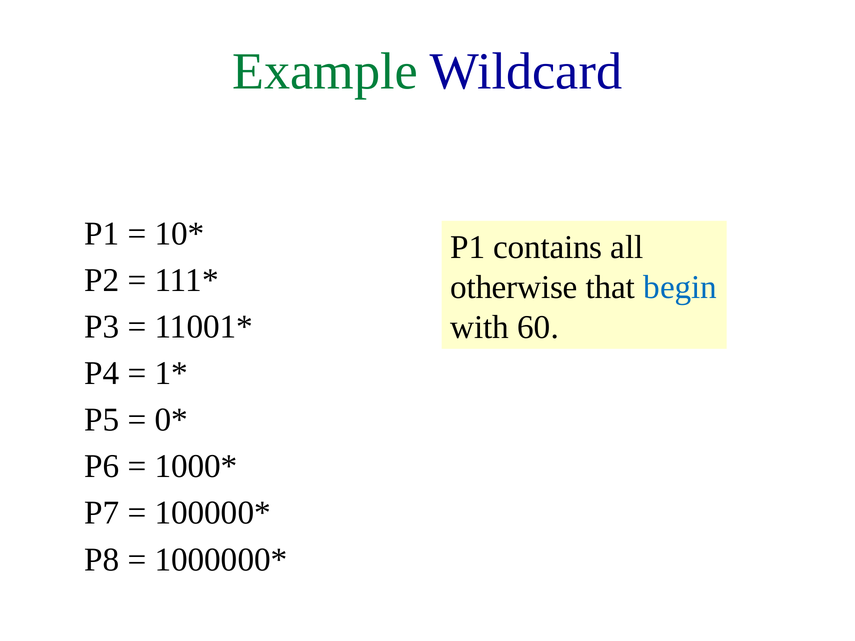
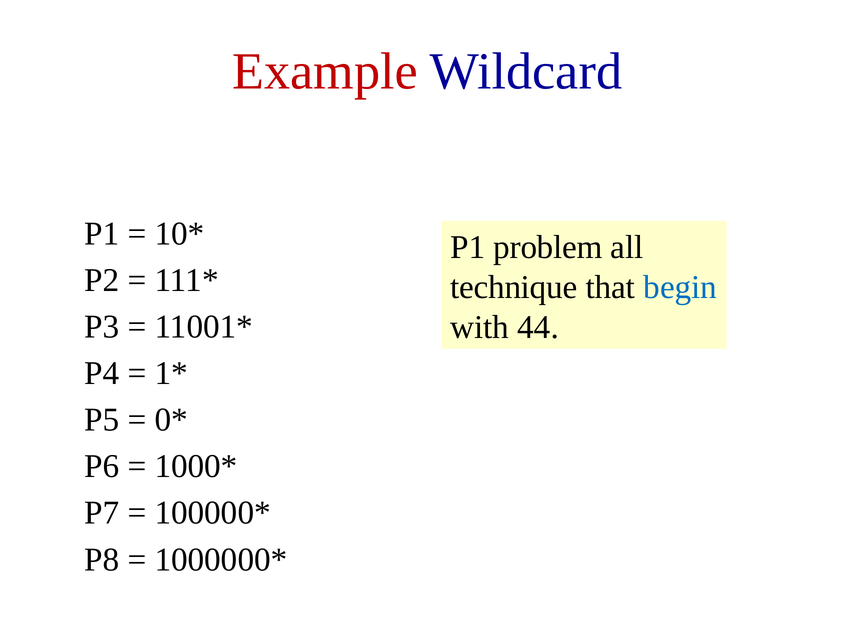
Example colour: green -> red
contains: contains -> problem
otherwise: otherwise -> technique
60: 60 -> 44
